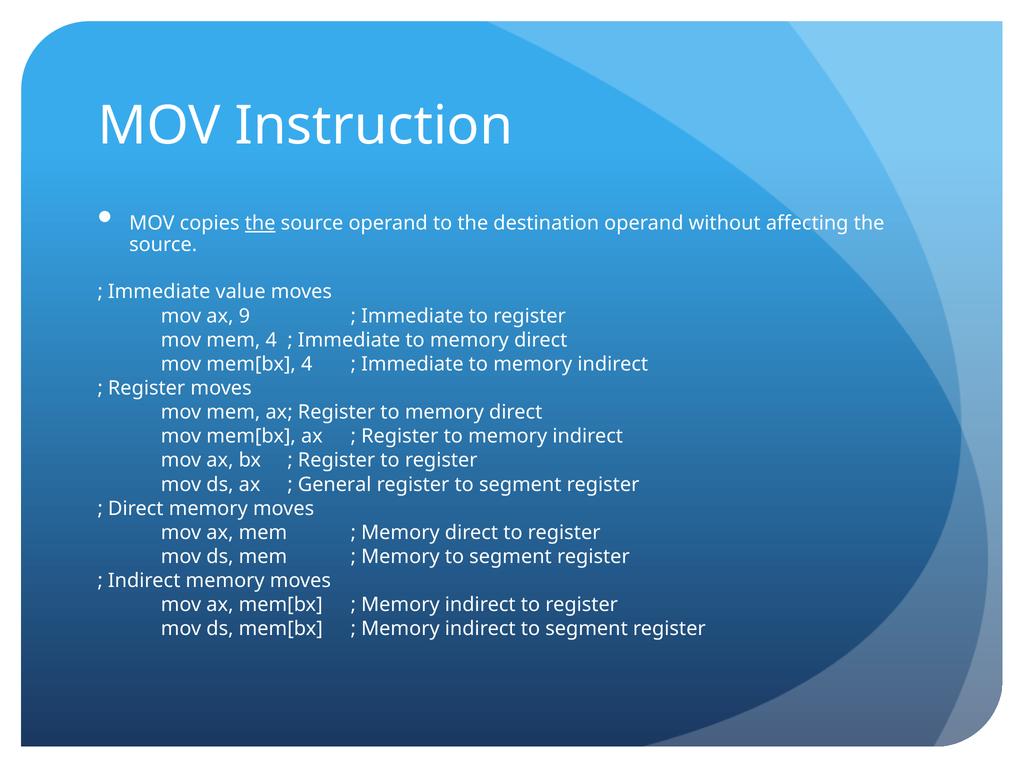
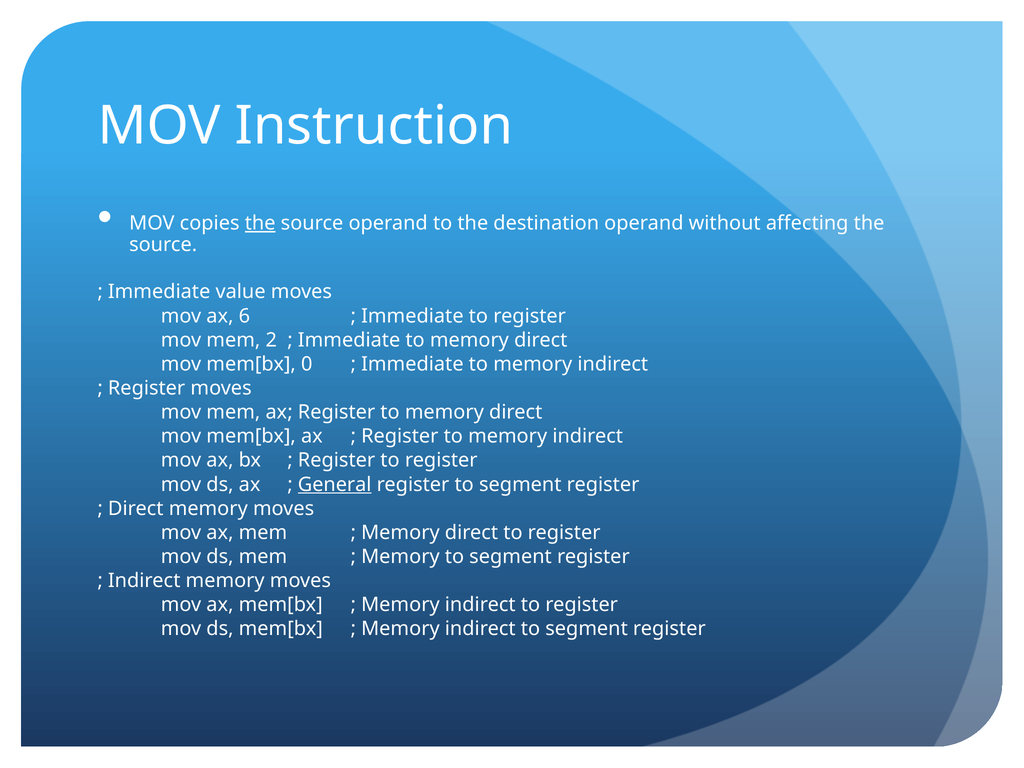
9: 9 -> 6
mem 4: 4 -> 2
mem[bx 4: 4 -> 0
General underline: none -> present
